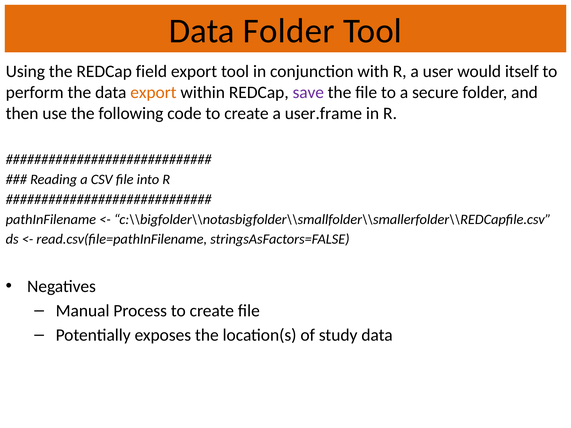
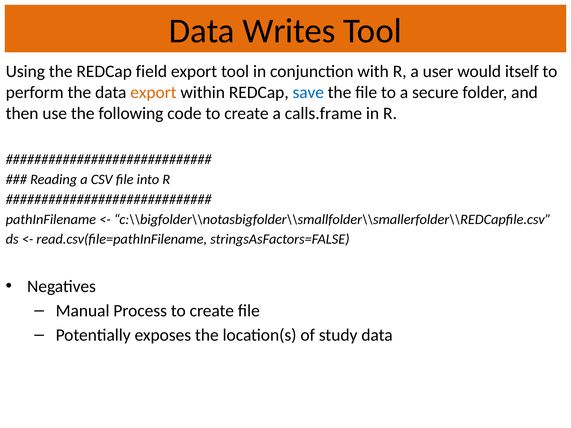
Data Folder: Folder -> Writes
save colour: purple -> blue
user.frame: user.frame -> calls.frame
